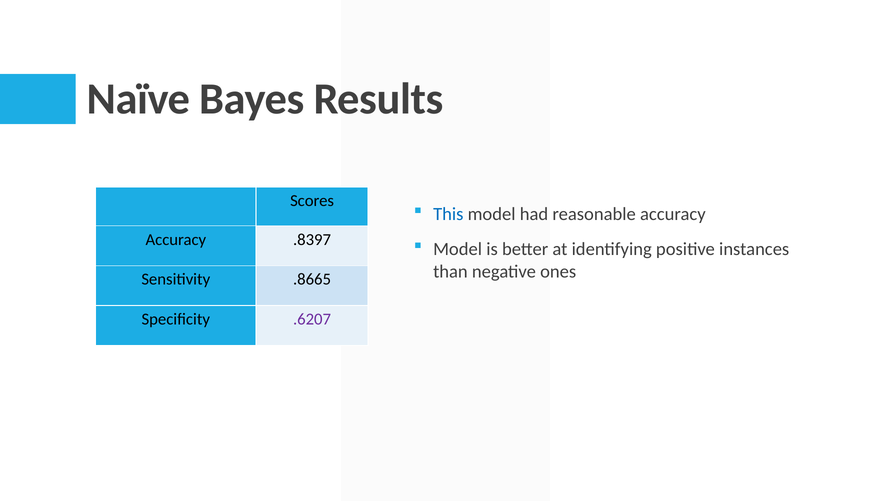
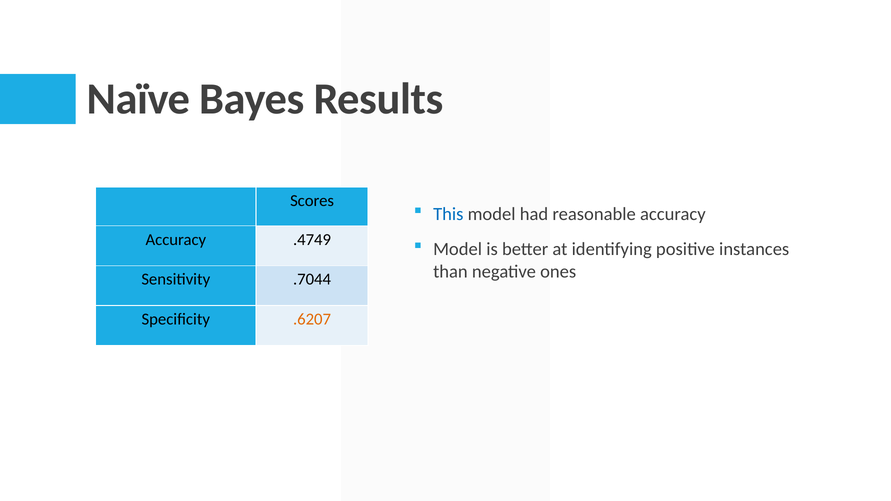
.8397: .8397 -> .4749
.8665: .8665 -> .7044
.6207 colour: purple -> orange
